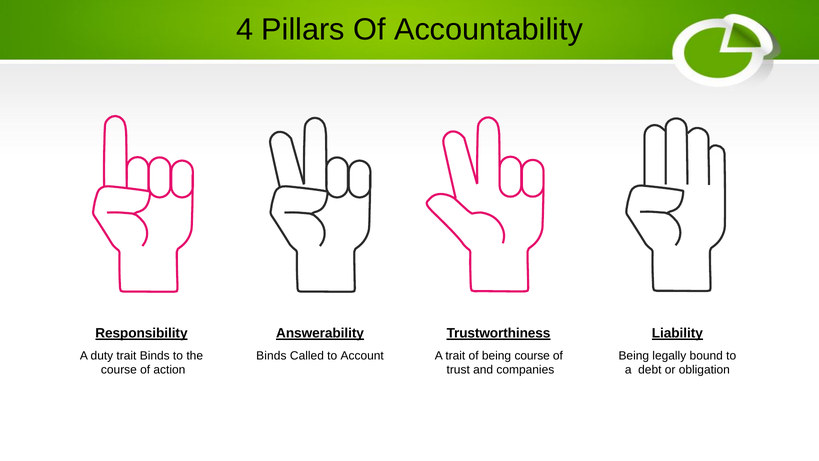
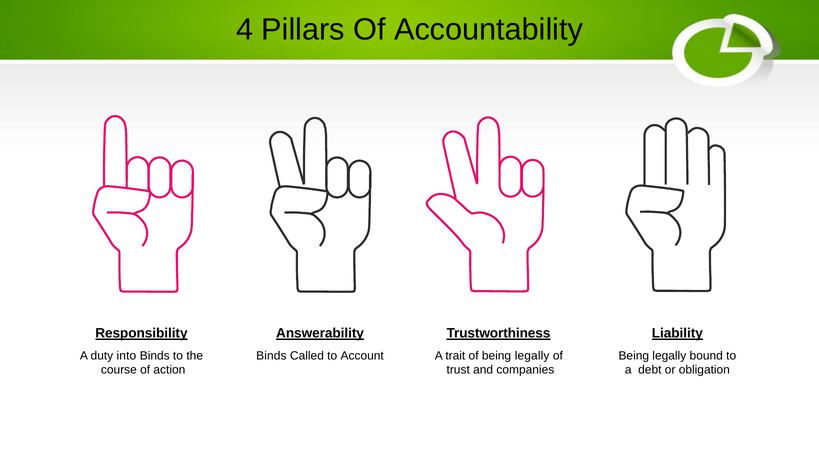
duty trait: trait -> into
of being course: course -> legally
